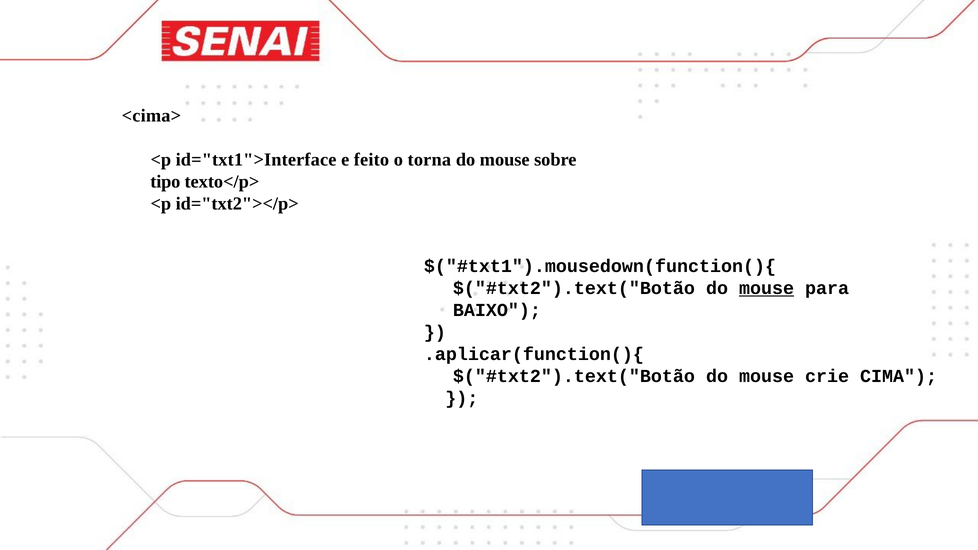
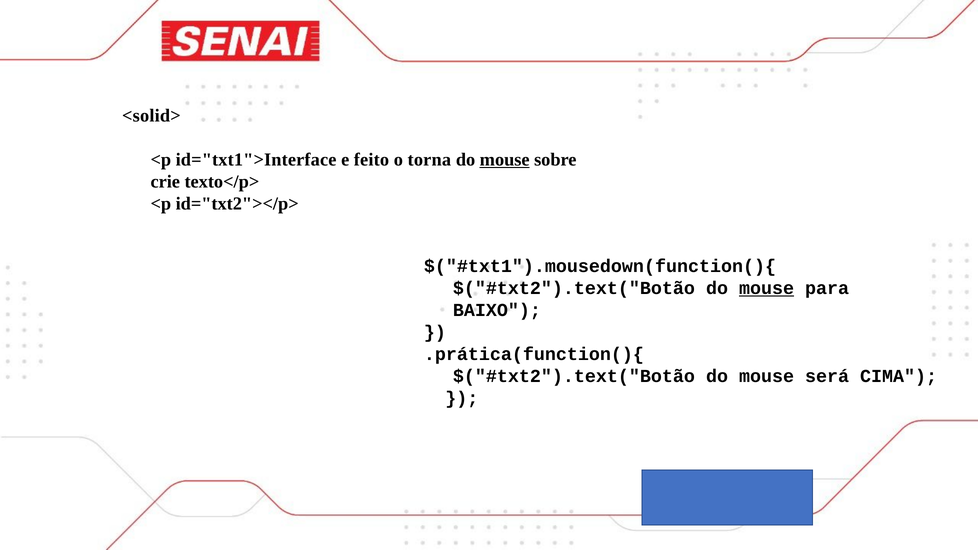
<cima>: <cima> -> <solid>
mouse at (505, 160) underline: none -> present
tipo: tipo -> crie
.aplicar(function(){: .aplicar(function(){ -> .prática(function(){
crie: crie -> será
